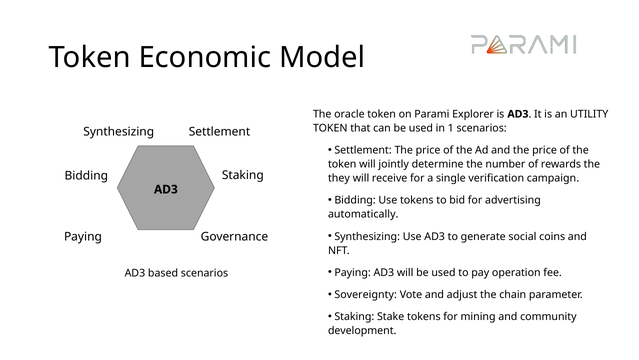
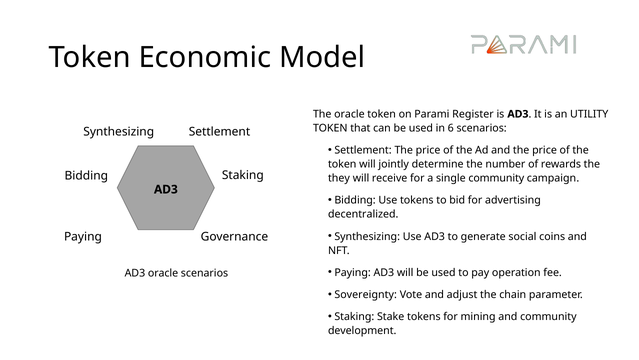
Explorer: Explorer -> Register
1: 1 -> 6
single verification: verification -> community
automatically: automatically -> decentralized
AD3 based: based -> oracle
